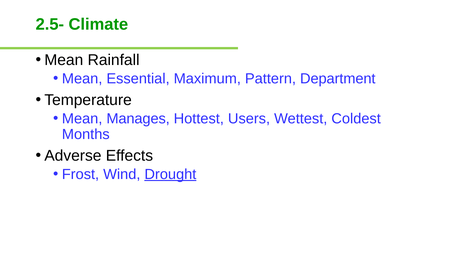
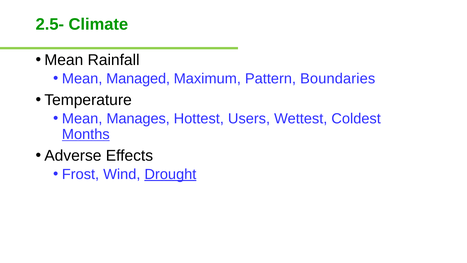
Essential: Essential -> Managed
Department: Department -> Boundaries
Months underline: none -> present
